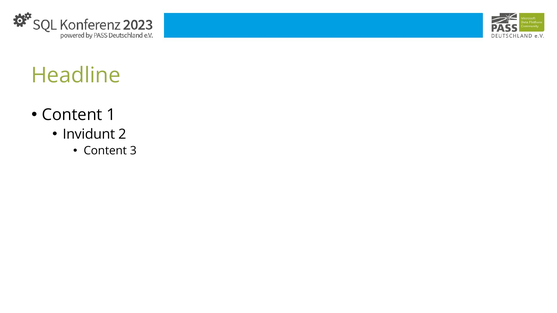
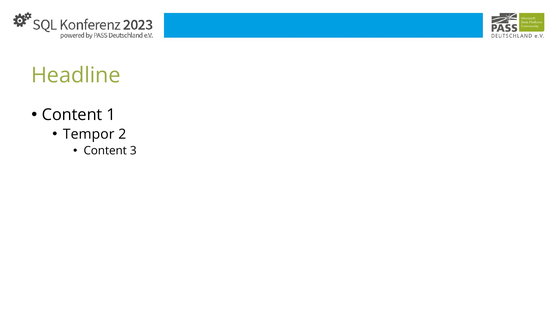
Invidunt: Invidunt -> Tempor
